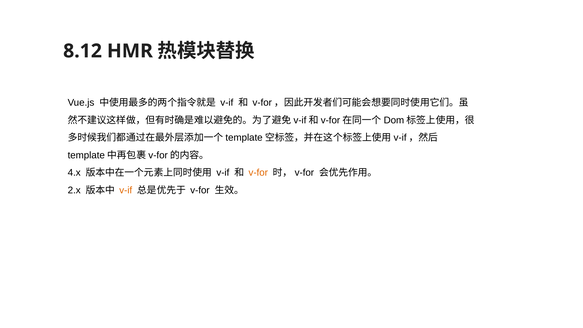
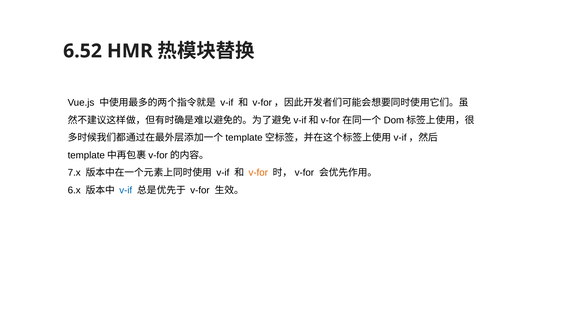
8.12: 8.12 -> 6.52
4.x: 4.x -> 7.x
2.x: 2.x -> 6.x
v-if at (126, 190) colour: orange -> blue
